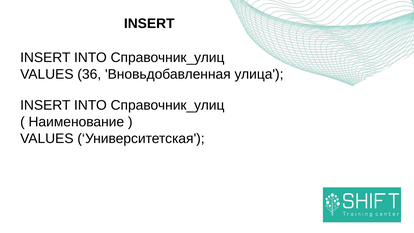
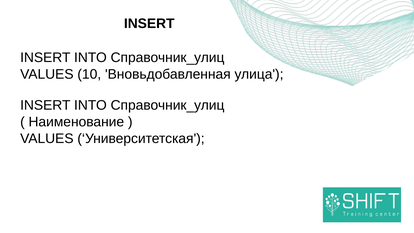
36: 36 -> 10
